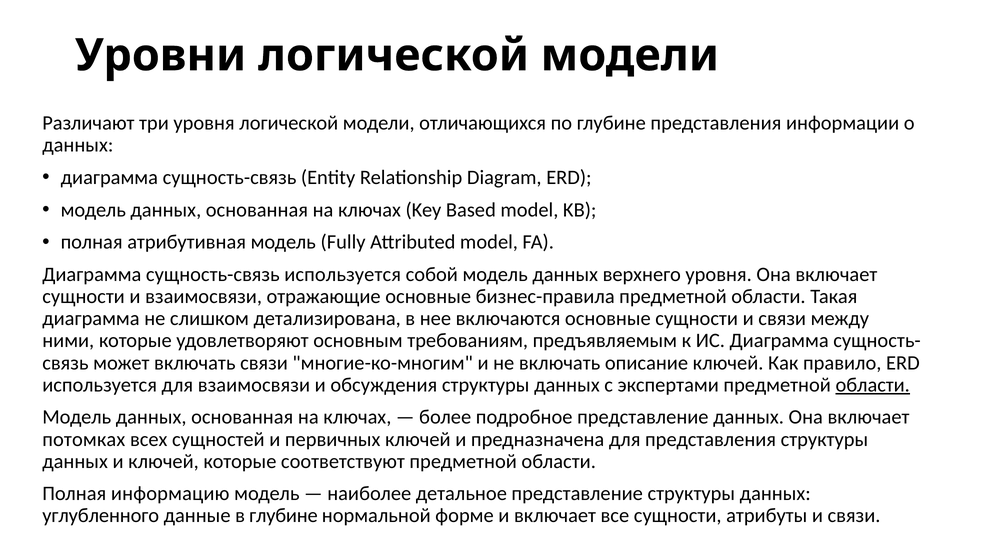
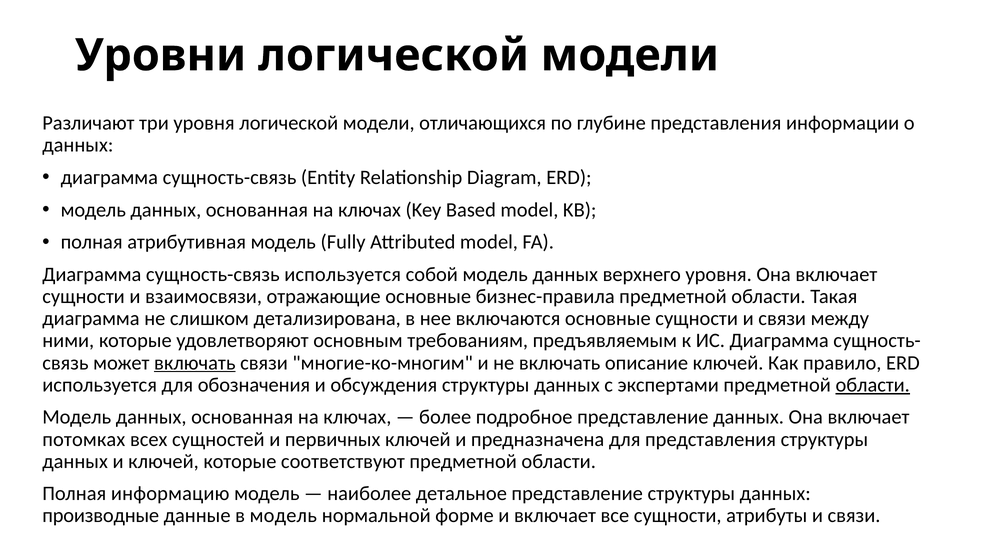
включать at (195, 363) underline: none -> present
для взаимосвязи: взаимосвязи -> обозначения
углубленного: углубленного -> производные
в глубине: глубине -> модель
